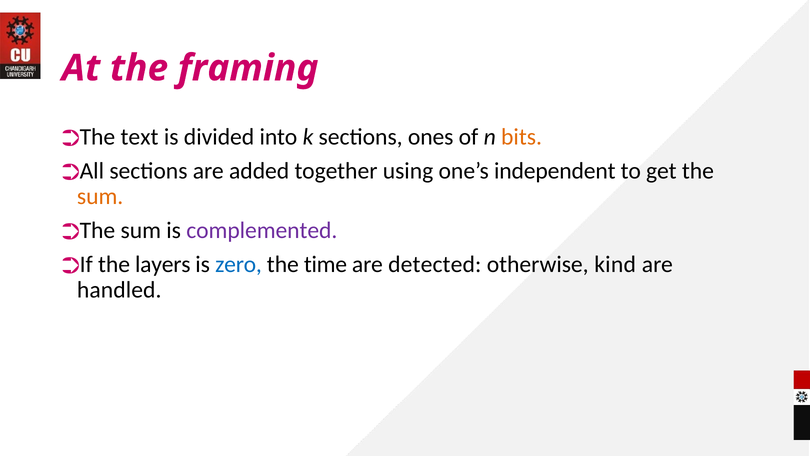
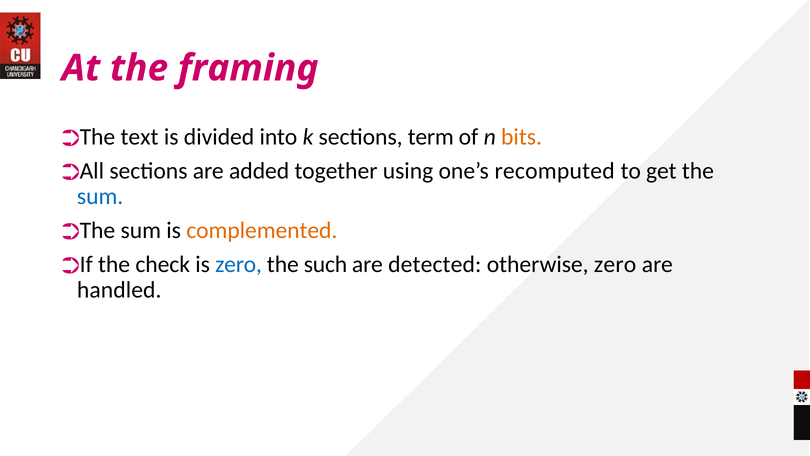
ones: ones -> term
independent: independent -> recomputed
sum at (100, 196) colour: orange -> blue
complemented colour: purple -> orange
layers: layers -> check
time: time -> such
otherwise kind: kind -> zero
